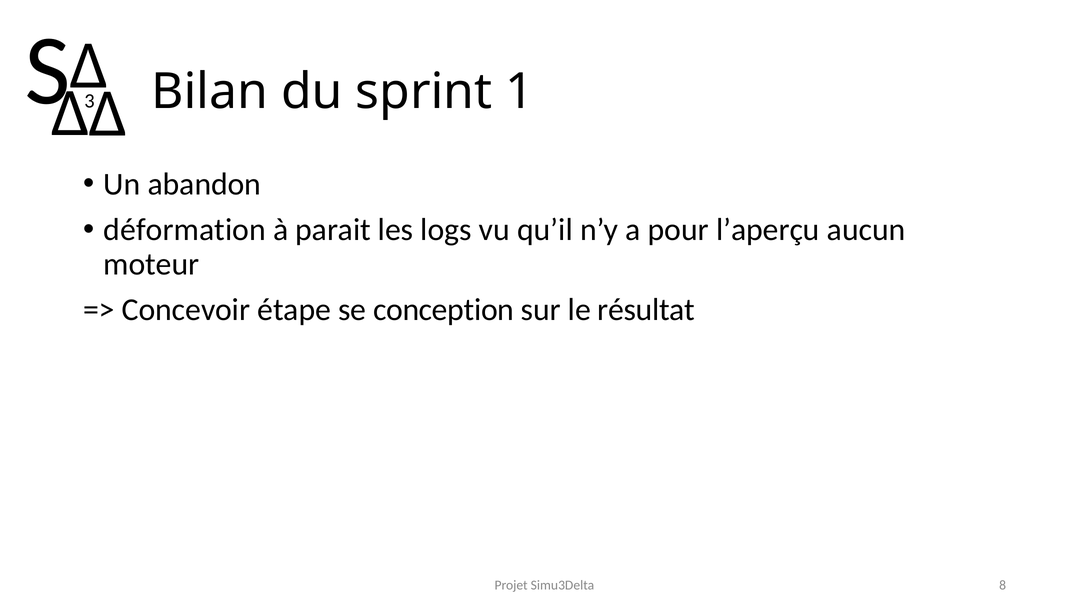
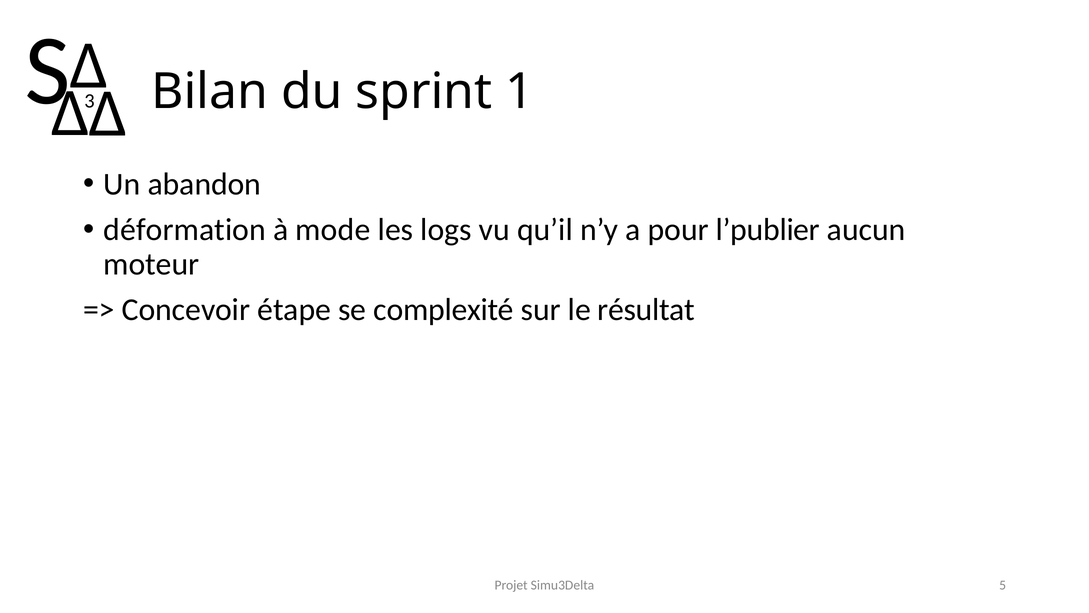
parait: parait -> mode
l’aperçu: l’aperçu -> l’publier
conception: conception -> complexité
8: 8 -> 5
